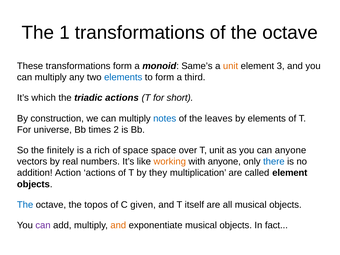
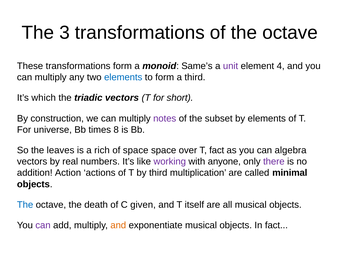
1: 1 -> 3
unit at (231, 66) colour: orange -> purple
3: 3 -> 4
triadic actions: actions -> vectors
notes colour: blue -> purple
leaves: leaves -> subset
2: 2 -> 8
finitely: finitely -> leaves
T unit: unit -> fact
can anyone: anyone -> algebra
working colour: orange -> purple
there colour: blue -> purple
by they: they -> third
called element: element -> minimal
topos: topos -> death
